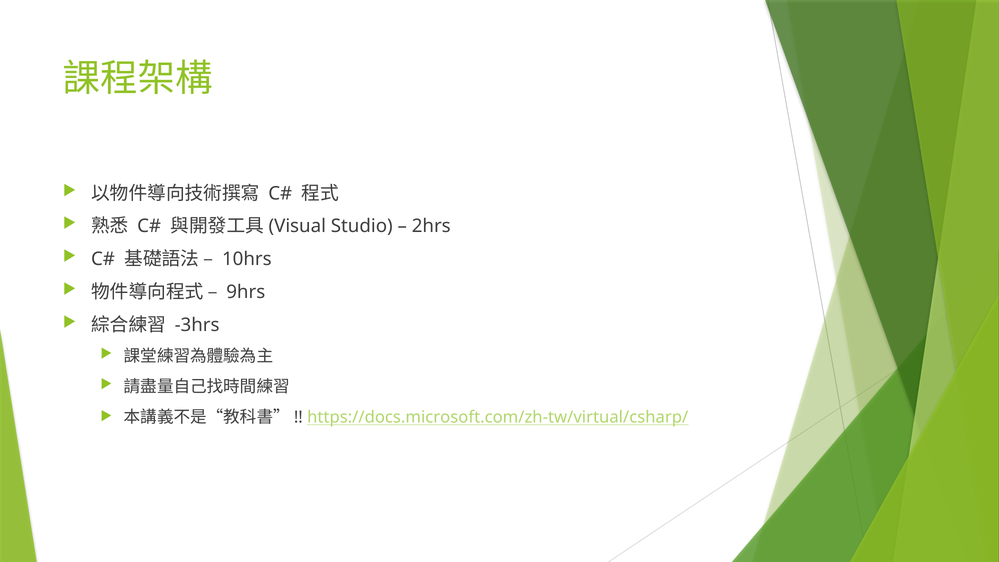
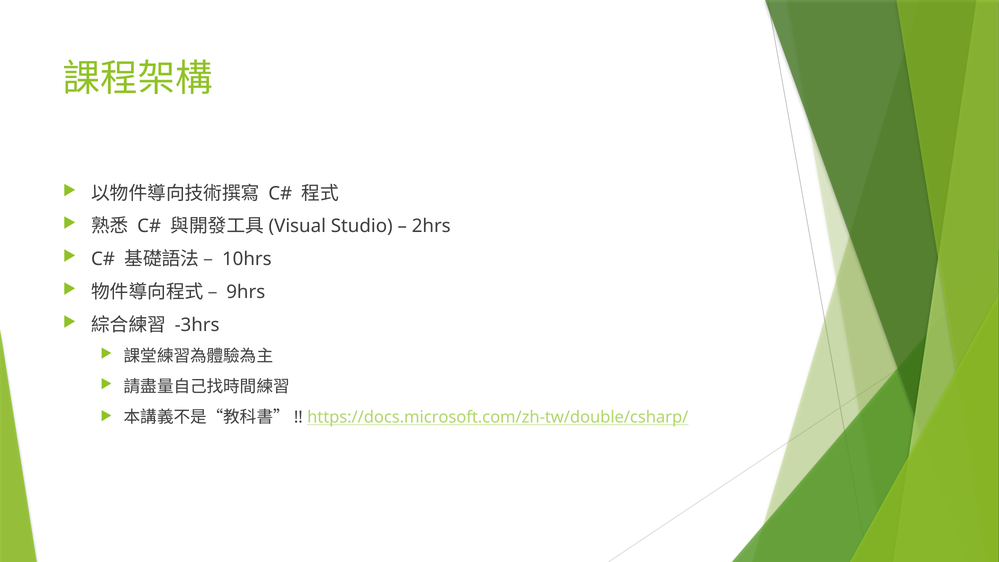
https://docs.microsoft.com/zh-tw/virtual/csharp/: https://docs.microsoft.com/zh-tw/virtual/csharp/ -> https://docs.microsoft.com/zh-tw/double/csharp/
